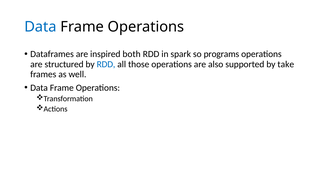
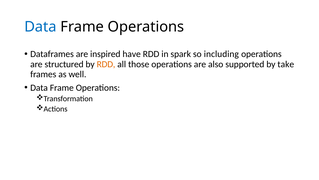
both: both -> have
programs: programs -> including
RDD at (106, 64) colour: blue -> orange
